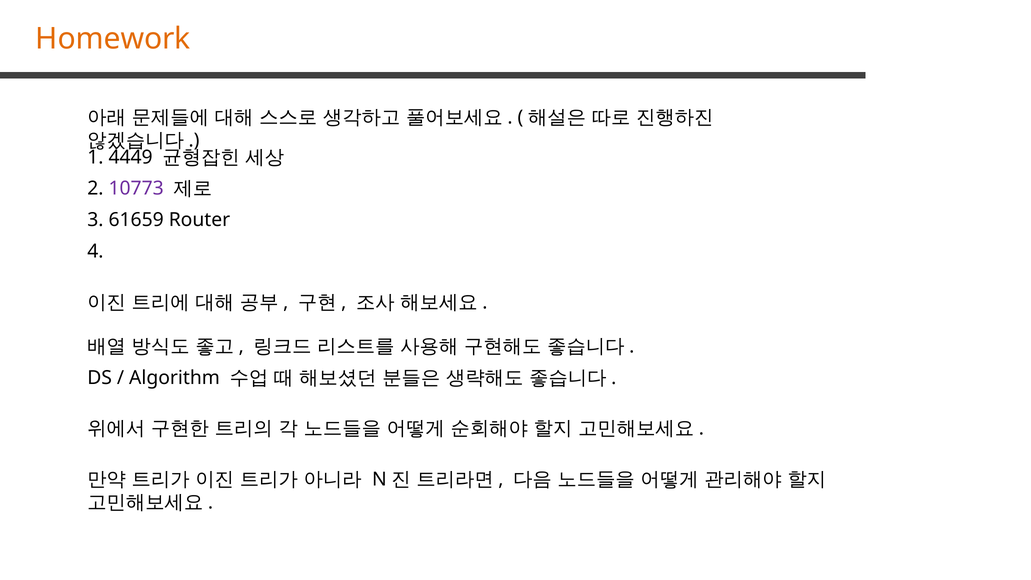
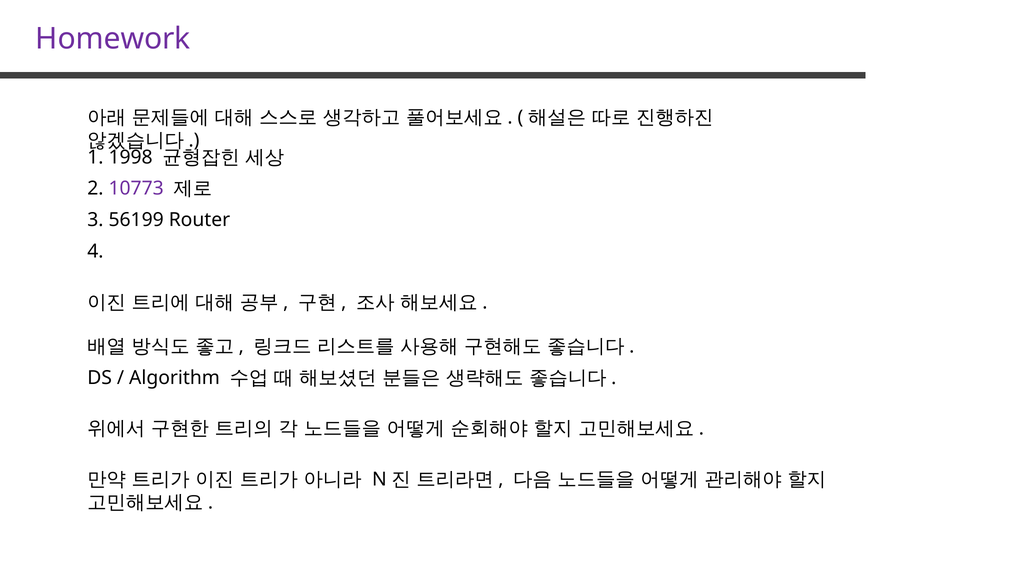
Homework colour: orange -> purple
4449: 4449 -> 1998
61659: 61659 -> 56199
